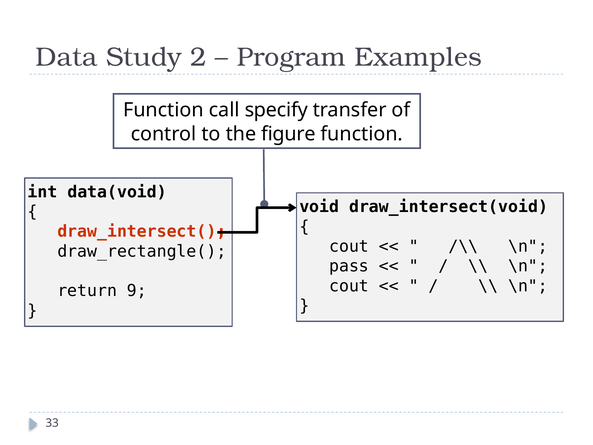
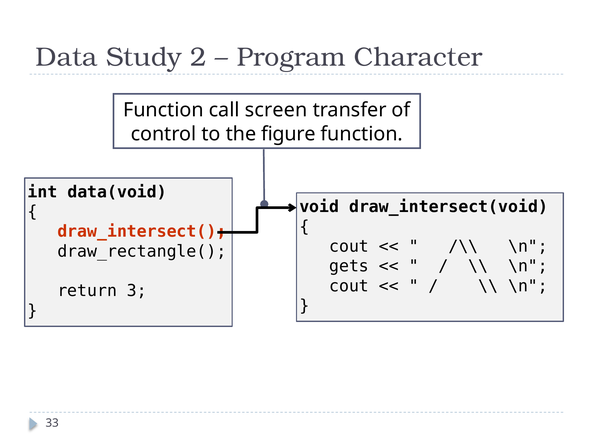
Examples: Examples -> Character
specify: specify -> screen
pass: pass -> gets
9: 9 -> 3
